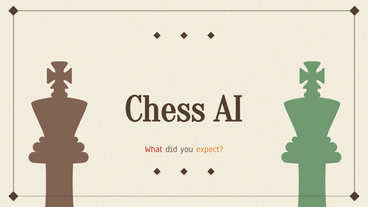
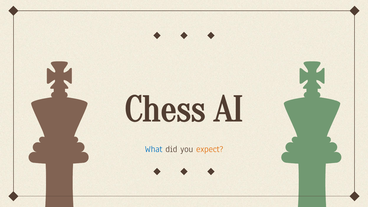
What colour: red -> blue
